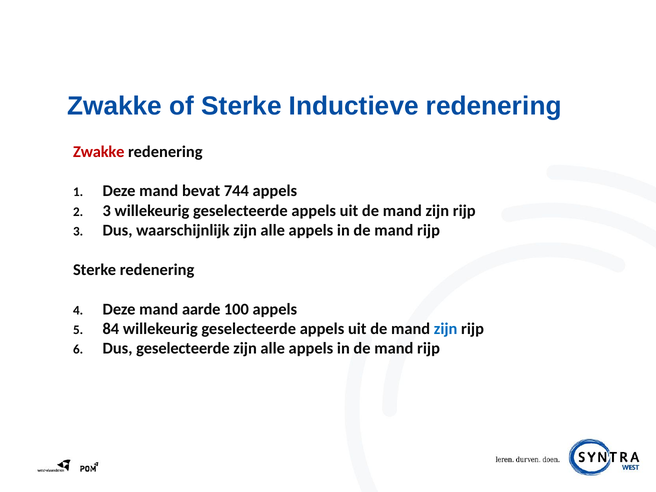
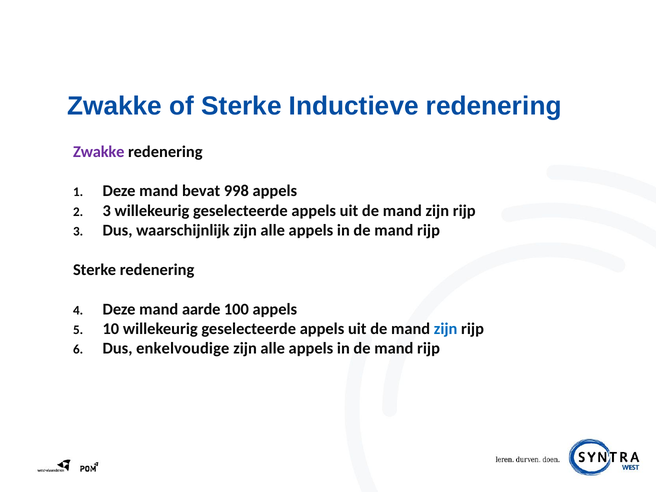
Zwakke at (99, 152) colour: red -> purple
744: 744 -> 998
84: 84 -> 10
Dus geselecteerde: geselecteerde -> enkelvoudige
